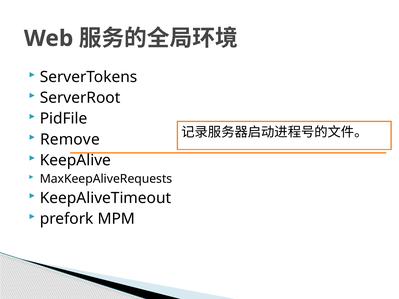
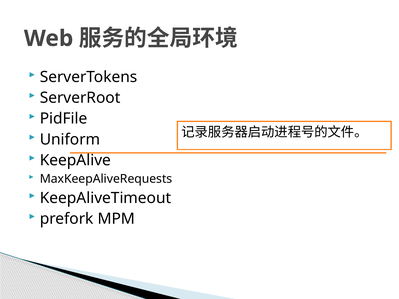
Remove: Remove -> Uniform
